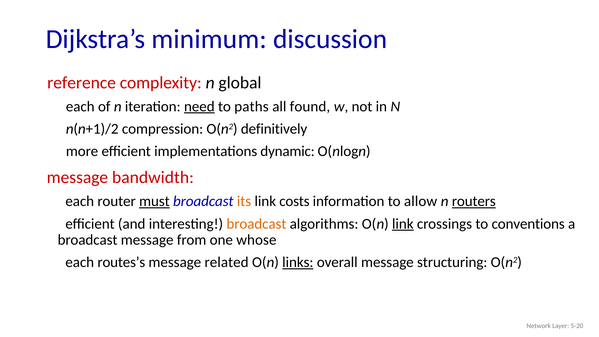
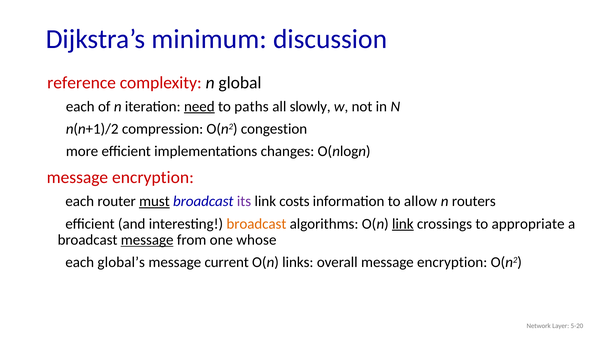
found: found -> slowly
definitively: definitively -> congestion
dynamic: dynamic -> changes
bandwidth at (153, 178): bandwidth -> encryption
its colour: orange -> purple
routers underline: present -> none
conventions: conventions -> appropriate
message at (147, 240) underline: none -> present
routes’s: routes’s -> global’s
related: related -> current
links underline: present -> none
overall message structuring: structuring -> encryption
